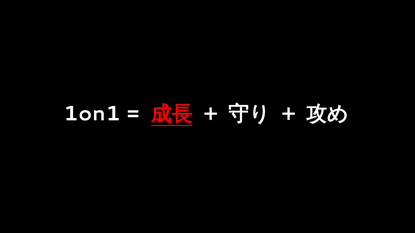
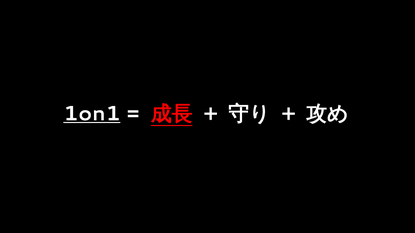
1on1 underline: none -> present
